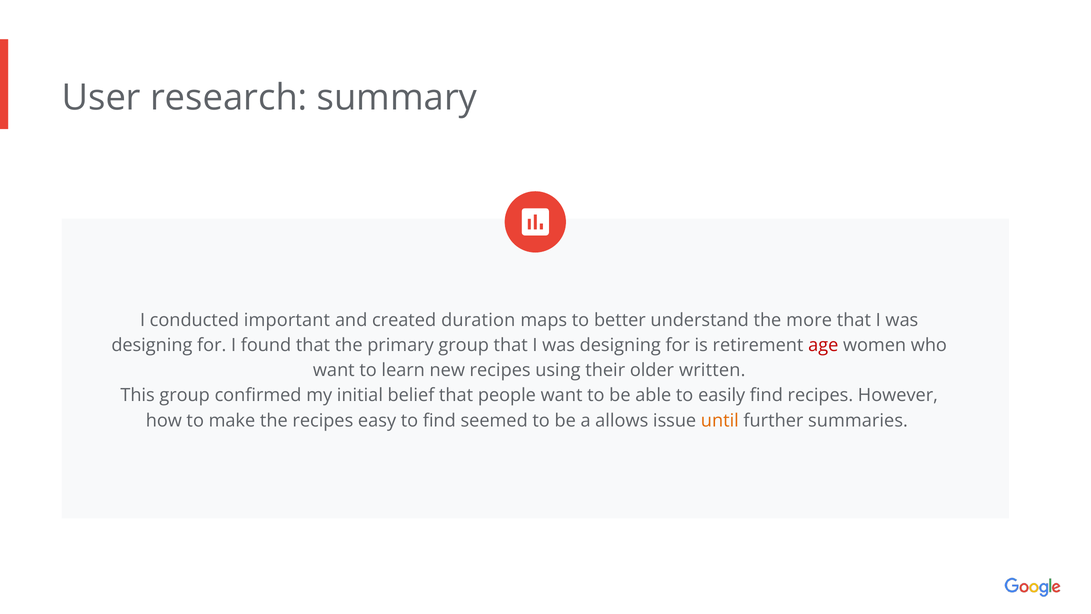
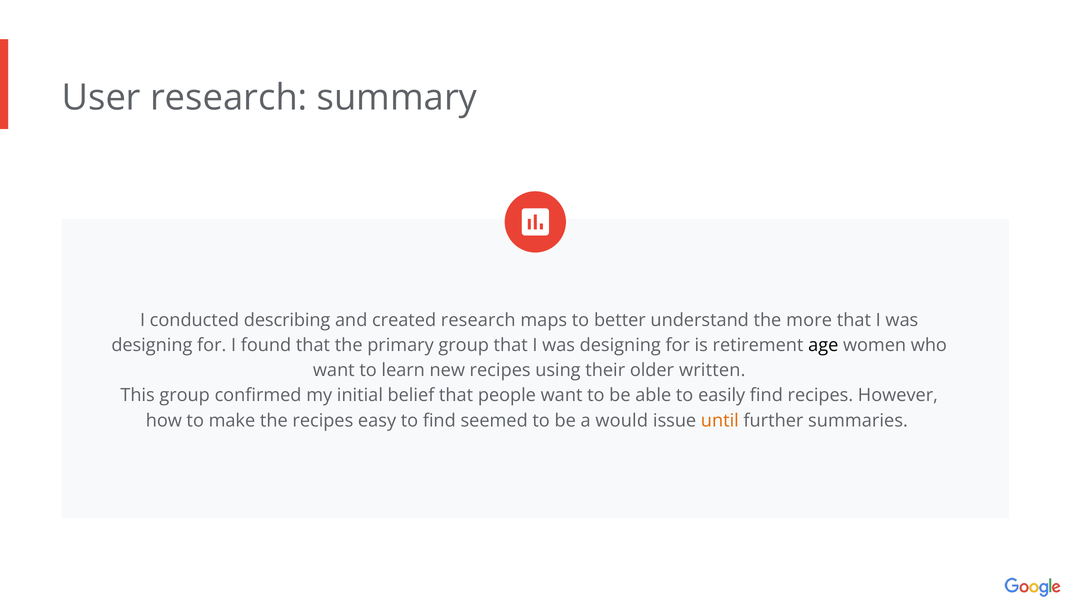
important: important -> describing
created duration: duration -> research
age colour: red -> black
allows: allows -> would
